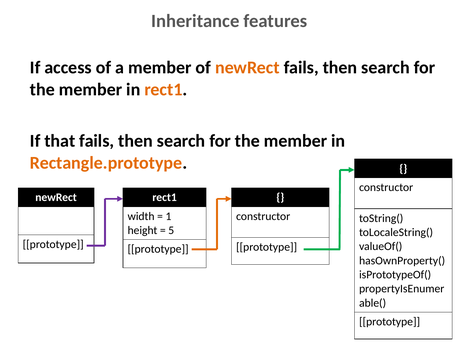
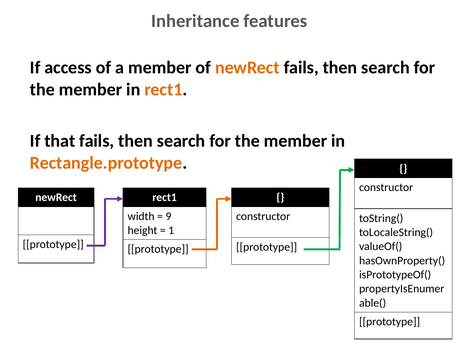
1: 1 -> 9
5: 5 -> 1
